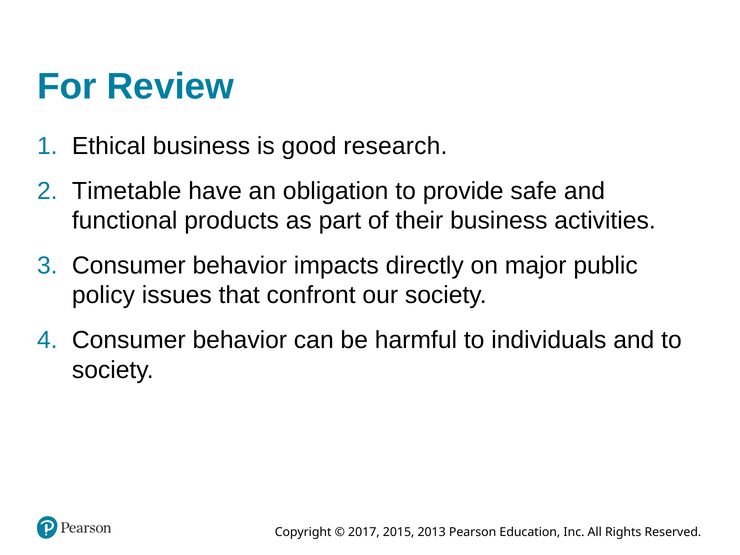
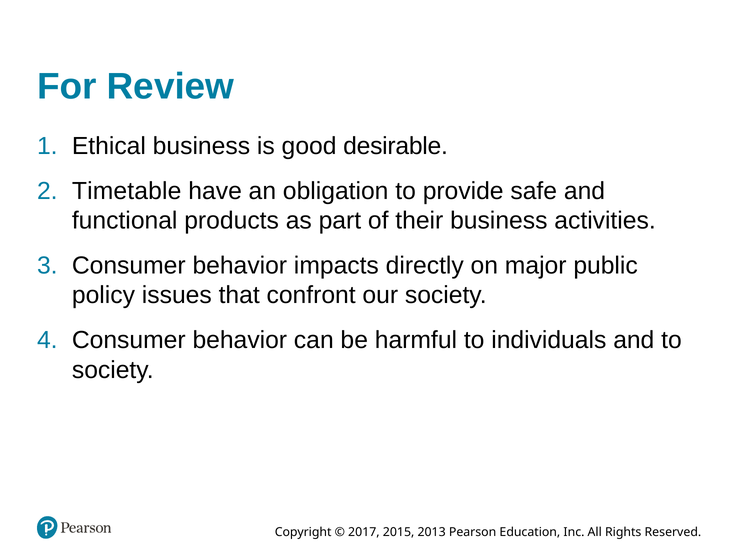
research: research -> desirable
